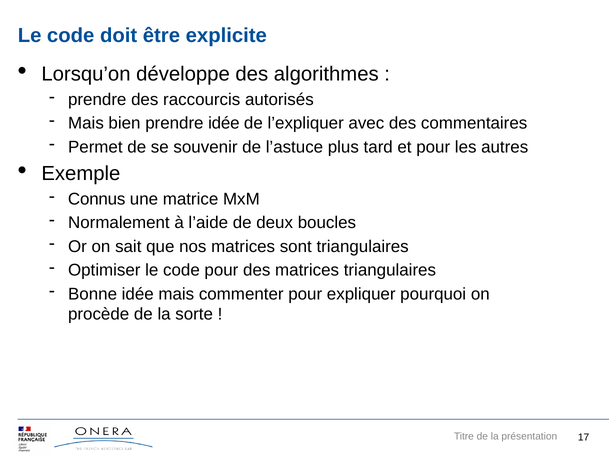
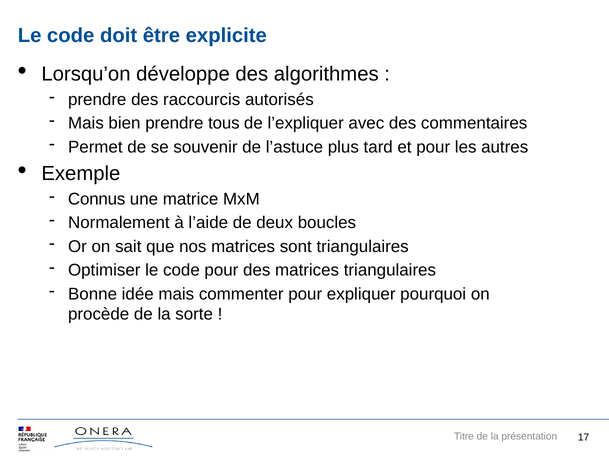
prendre idée: idée -> tous
